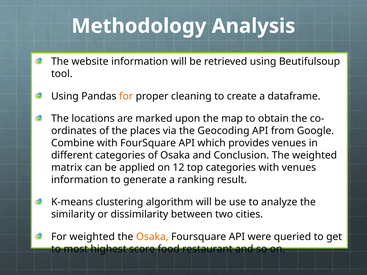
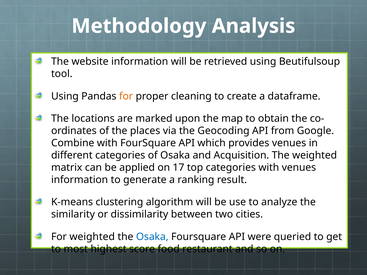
Conclusion: Conclusion -> Acquisition
12: 12 -> 17
Osaka at (152, 237) colour: orange -> blue
